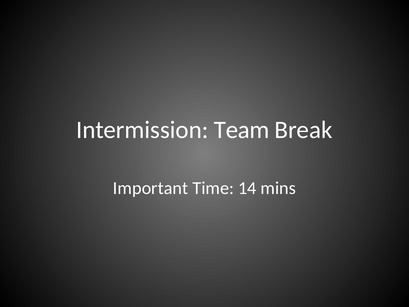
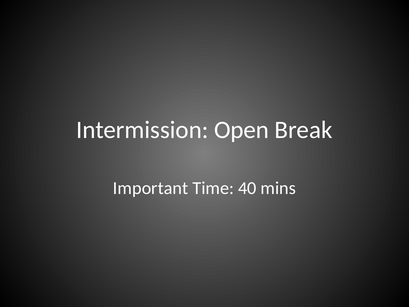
Team: Team -> Open
14: 14 -> 40
